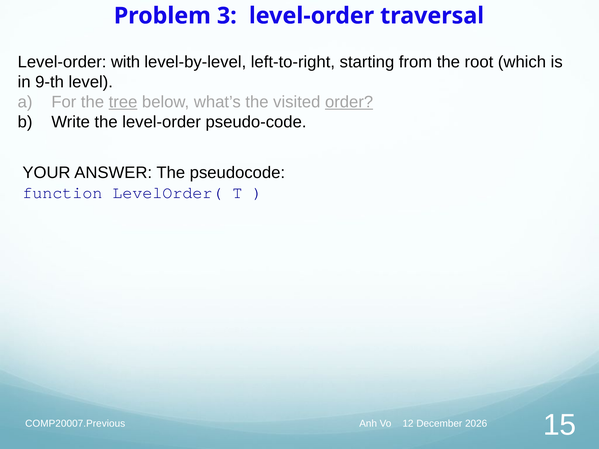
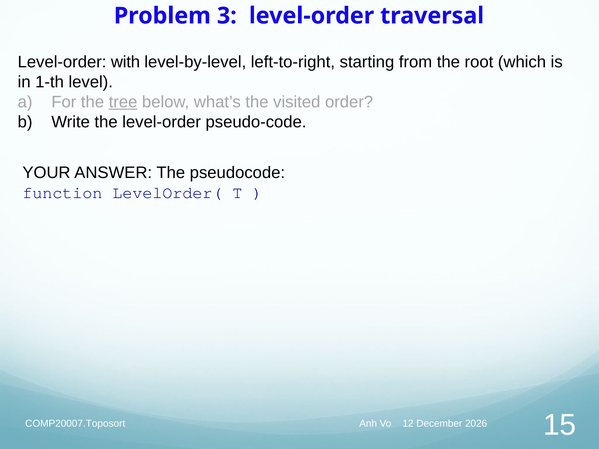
9-th: 9-th -> 1-th
order underline: present -> none
COMP20007.Previous: COMP20007.Previous -> COMP20007.Toposort
